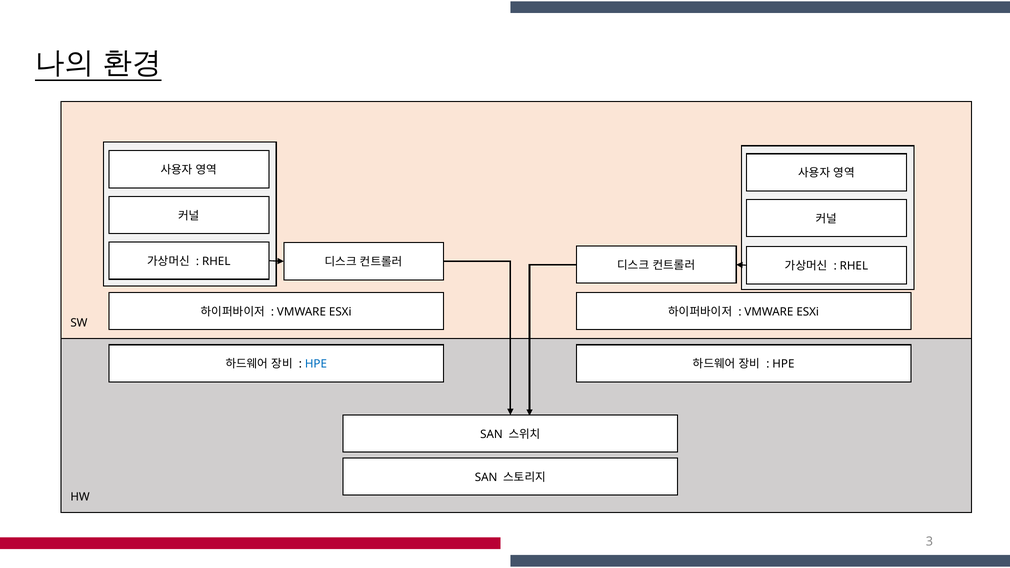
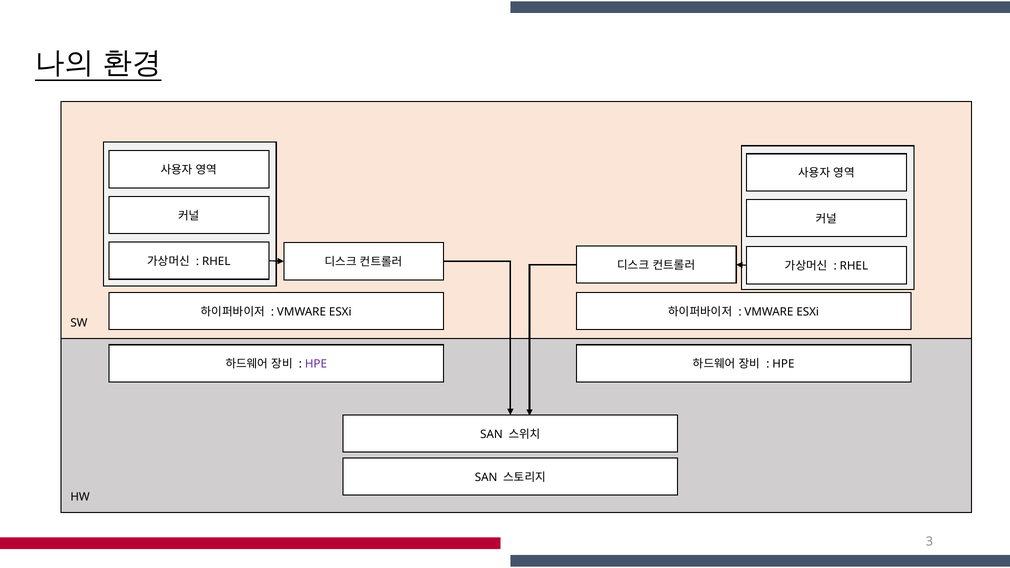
HPE at (316, 364) colour: blue -> purple
